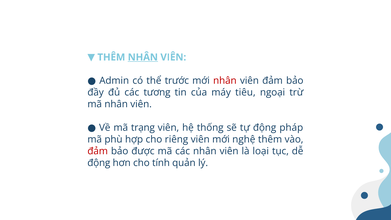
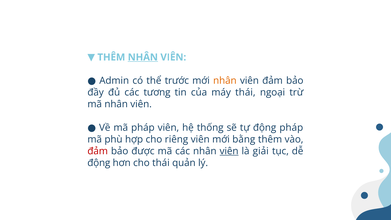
nhân at (225, 81) colour: red -> orange
máy tiêu: tiêu -> thái
mã trạng: trạng -> pháp
nghệ: nghệ -> bằng
viên at (229, 151) underline: none -> present
loại: loại -> giải
cho tính: tính -> thái
